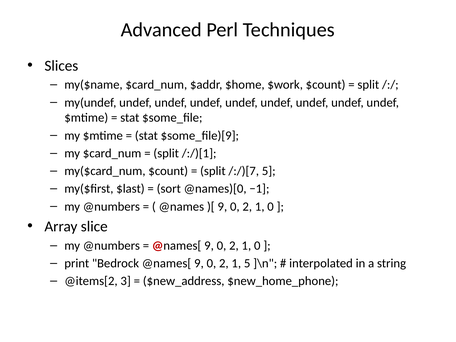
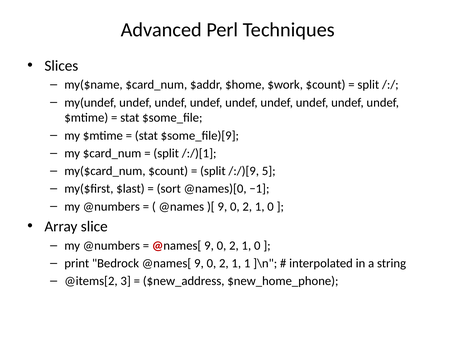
/:/)[7: /:/)[7 -> /:/)[9
1 5: 5 -> 1
